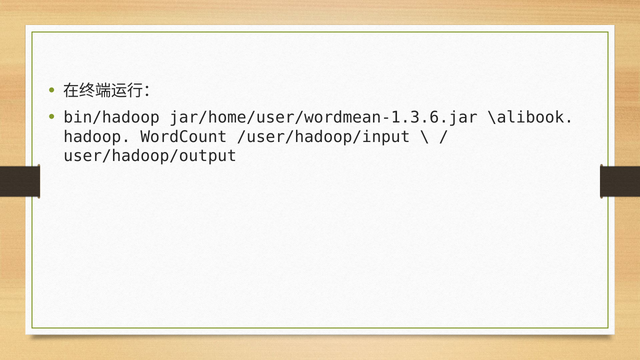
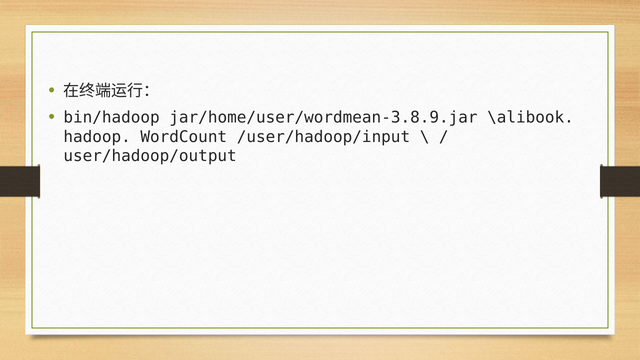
jar/home/user/wordmean-1.3.6.jar: jar/home/user/wordmean-1.3.6.jar -> jar/home/user/wordmean-3.8.9.jar
